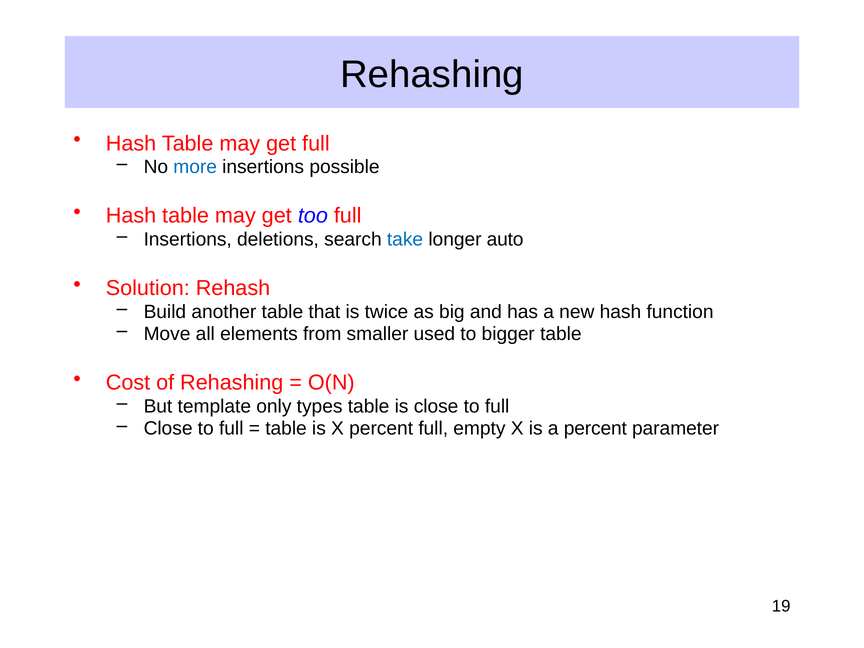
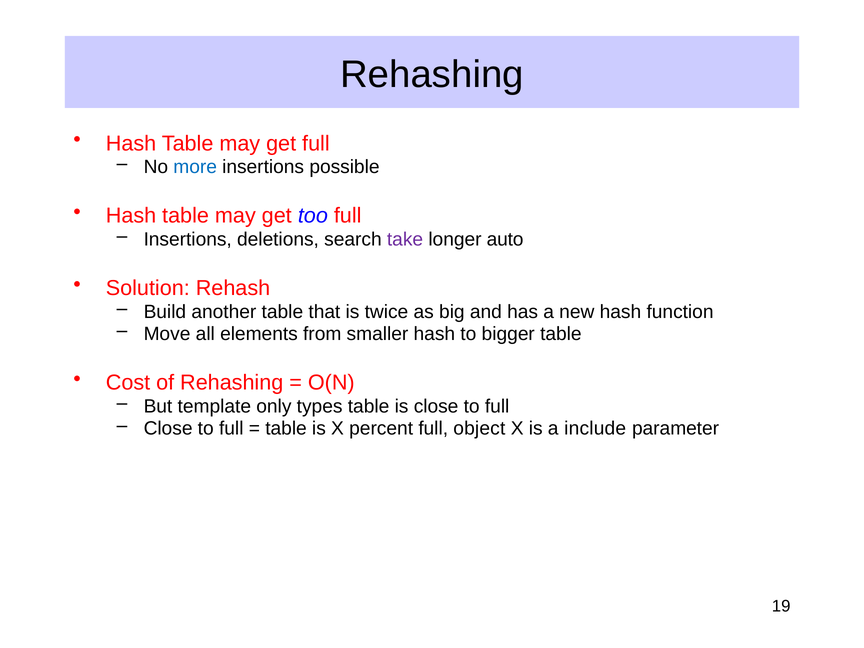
take colour: blue -> purple
smaller used: used -> hash
empty: empty -> object
a percent: percent -> include
